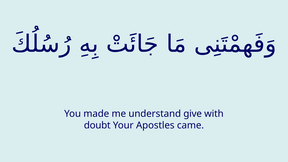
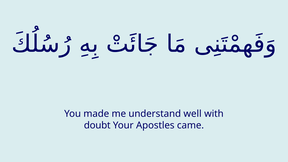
give: give -> well
